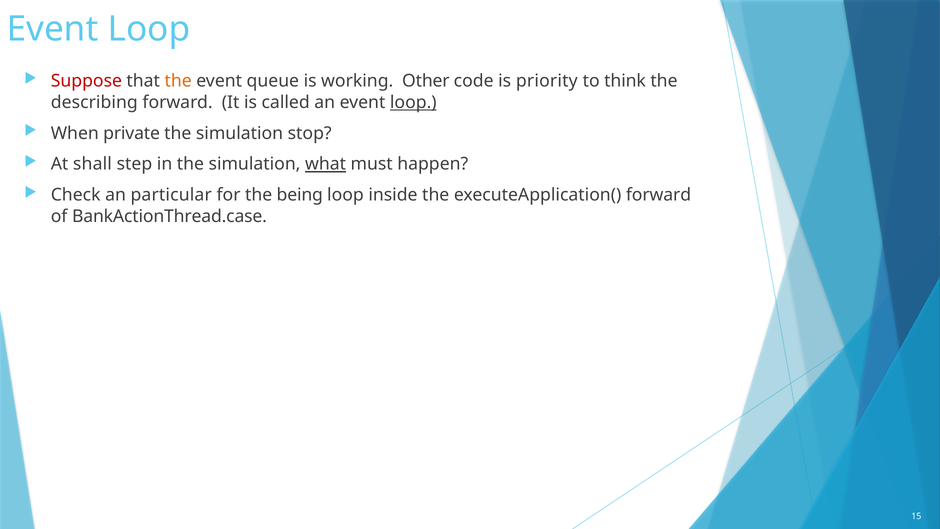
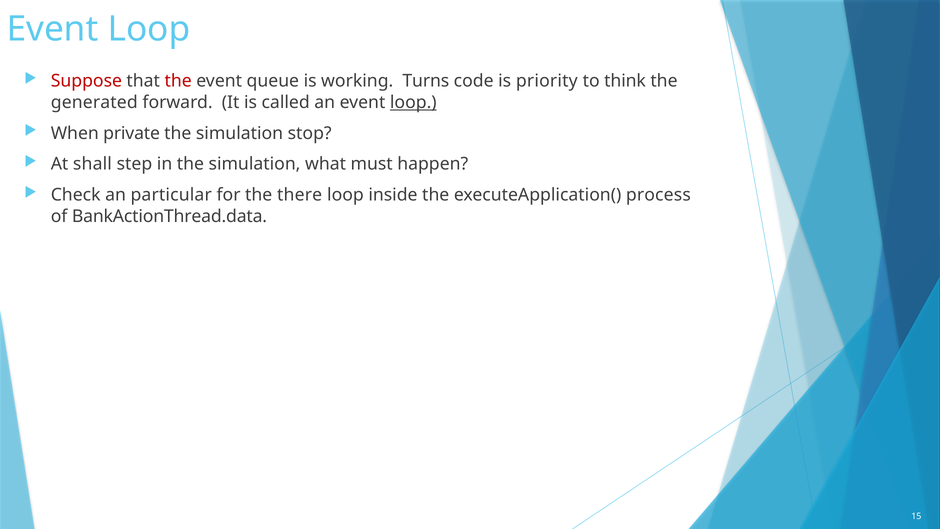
the at (178, 81) colour: orange -> red
Other: Other -> Turns
describing: describing -> generated
what underline: present -> none
being: being -> there
executeApplication( forward: forward -> process
BankActionThread.case: BankActionThread.case -> BankActionThread.data
